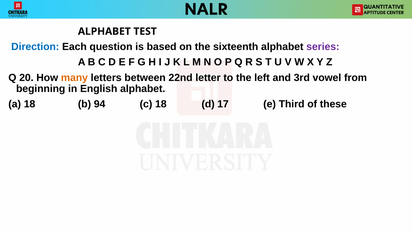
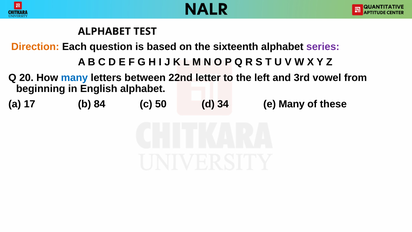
Direction colour: blue -> orange
many at (74, 78) colour: orange -> blue
a 18: 18 -> 17
94: 94 -> 84
c 18: 18 -> 50
17: 17 -> 34
e Third: Third -> Many
